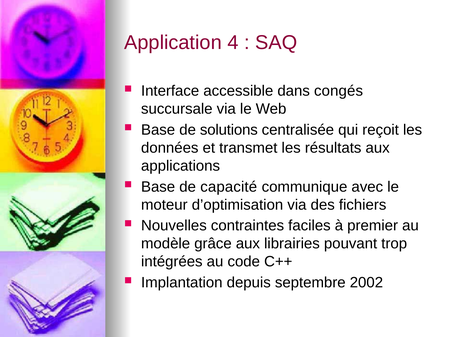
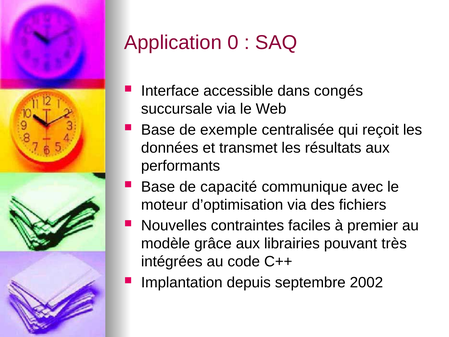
4: 4 -> 0
solutions: solutions -> exemple
applications: applications -> performants
trop: trop -> très
